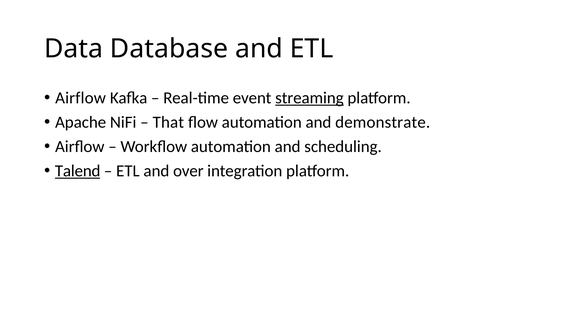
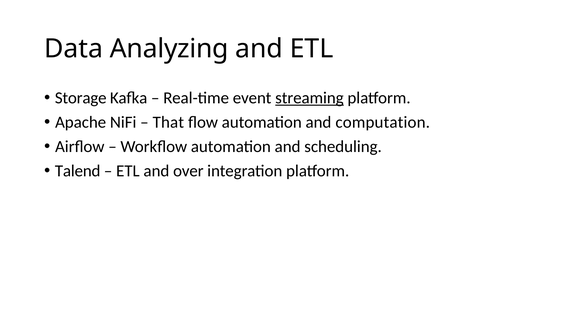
Database: Database -> Analyzing
Airflow at (81, 98): Airflow -> Storage
demonstrate: demonstrate -> computation
Talend underline: present -> none
